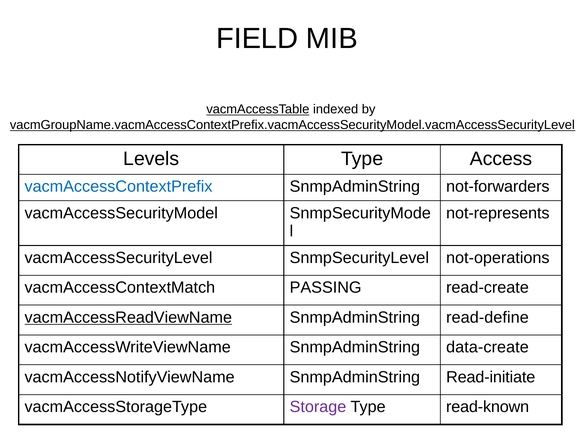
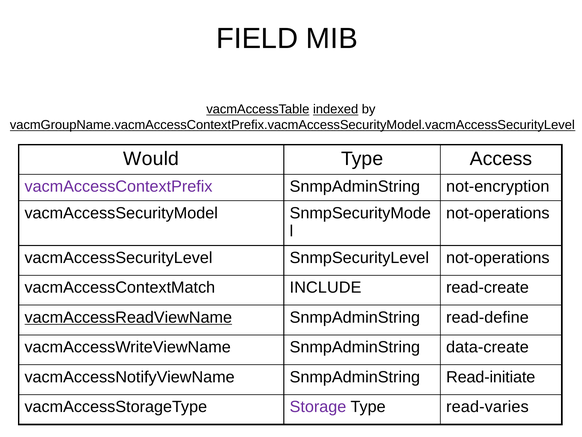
indexed underline: none -> present
Levels: Levels -> Would
vacmAccessContextPrefix colour: blue -> purple
not-forwarders: not-forwarders -> not-encryption
not-represents at (498, 213): not-represents -> not-operations
PASSING: PASSING -> INCLUDE
read-known: read-known -> read-varies
